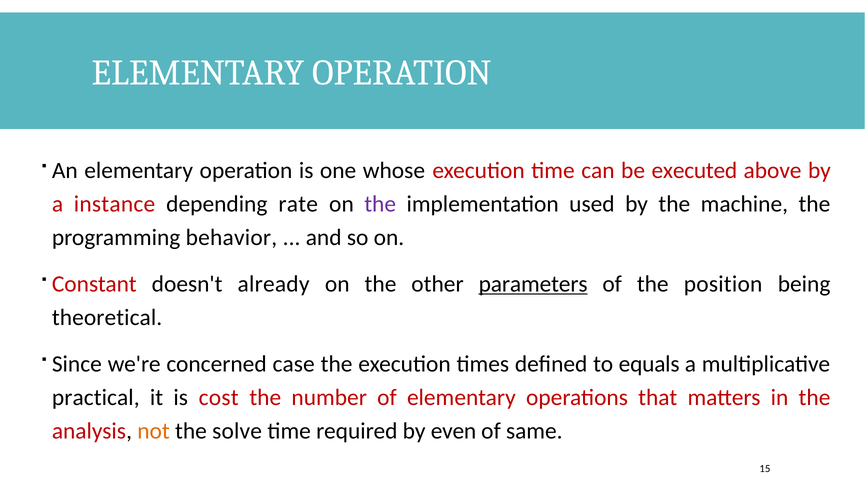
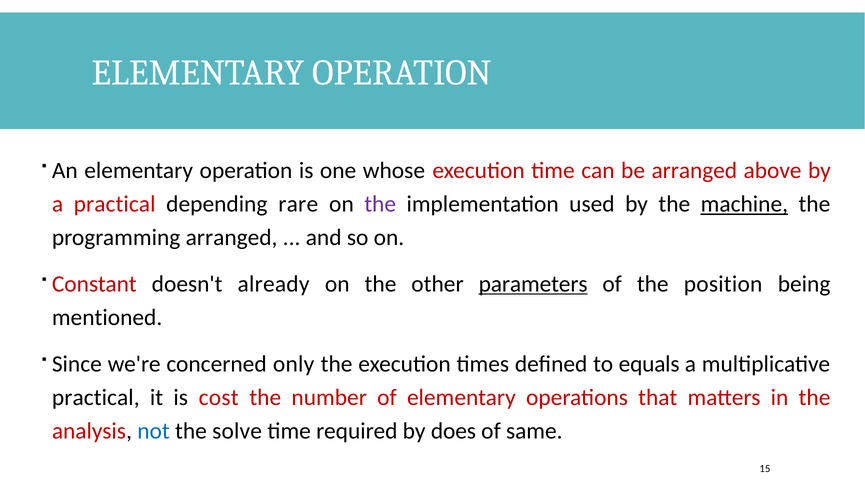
be executed: executed -> arranged
a instance: instance -> practical
rate: rate -> rare
machine underline: none -> present
programming behavior: behavior -> arranged
theoretical: theoretical -> mentioned
case: case -> only
not colour: orange -> blue
even: even -> does
